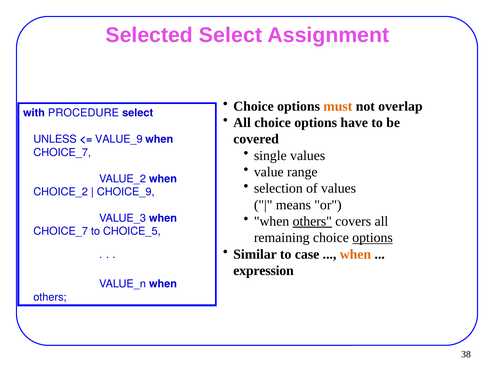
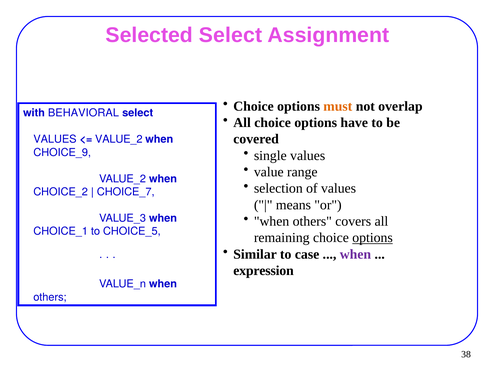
PROCEDURE: PROCEDURE -> BEHAVIORAL
UNLESS at (55, 139): UNLESS -> VALUES
VALUE_9 at (119, 139): VALUE_9 -> VALUE_2
CHOICE_7 at (62, 153): CHOICE_7 -> CHOICE_9
CHOICE_9: CHOICE_9 -> CHOICE_7
others at (312, 222) underline: present -> none
CHOICE_7 at (61, 232): CHOICE_7 -> CHOICE_1
when at (355, 255) colour: orange -> purple
